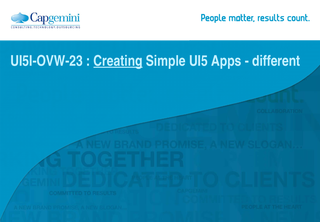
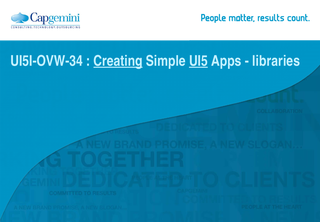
UI5I-OVW-23: UI5I-OVW-23 -> UI5I-OVW-34
UI5 underline: none -> present
different: different -> libraries
